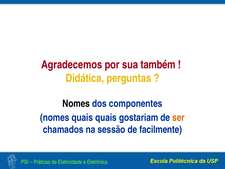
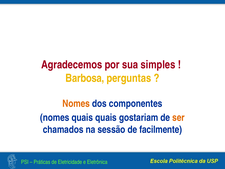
também: também -> simples
Didática: Didática -> Barbosa
Nomes at (76, 103) colour: black -> orange
